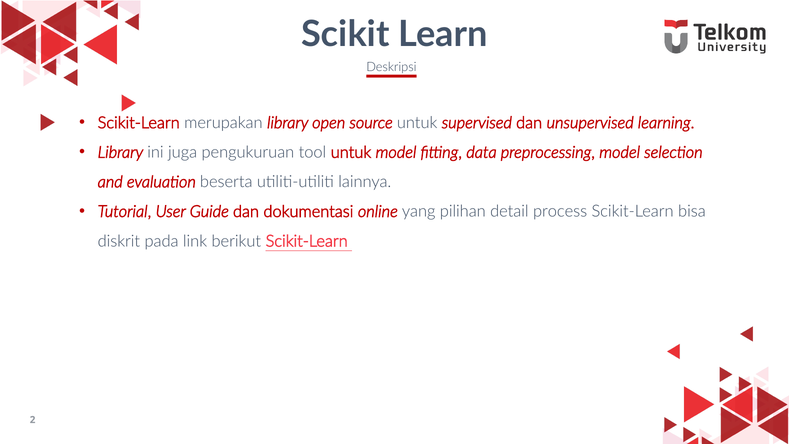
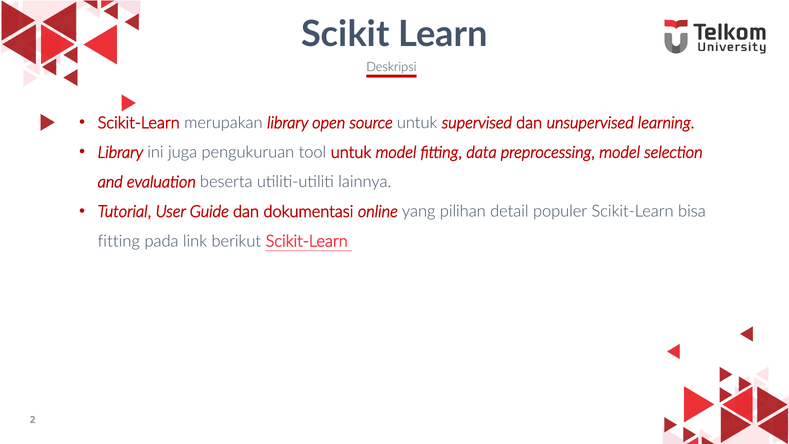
process: process -> populer
diskrit at (119, 241): diskrit -> fitting
